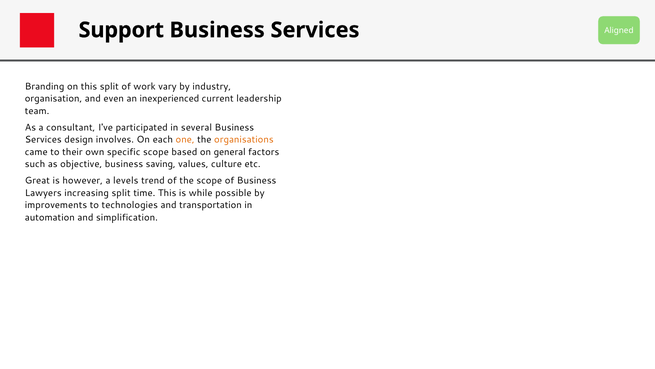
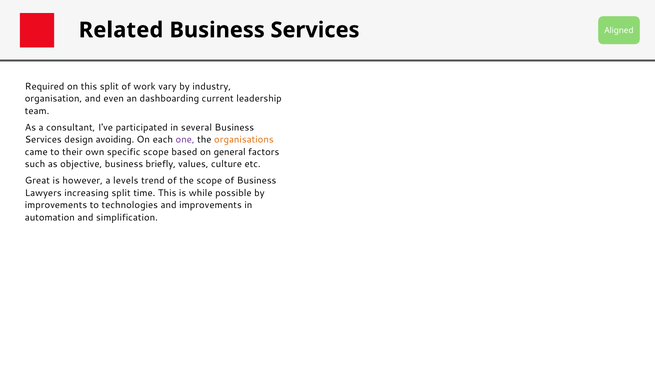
Support: Support -> Related
Branding: Branding -> Required
inexperienced: inexperienced -> dashboarding
involves: involves -> avoiding
one colour: orange -> purple
saving: saving -> briefly
and transportation: transportation -> improvements
